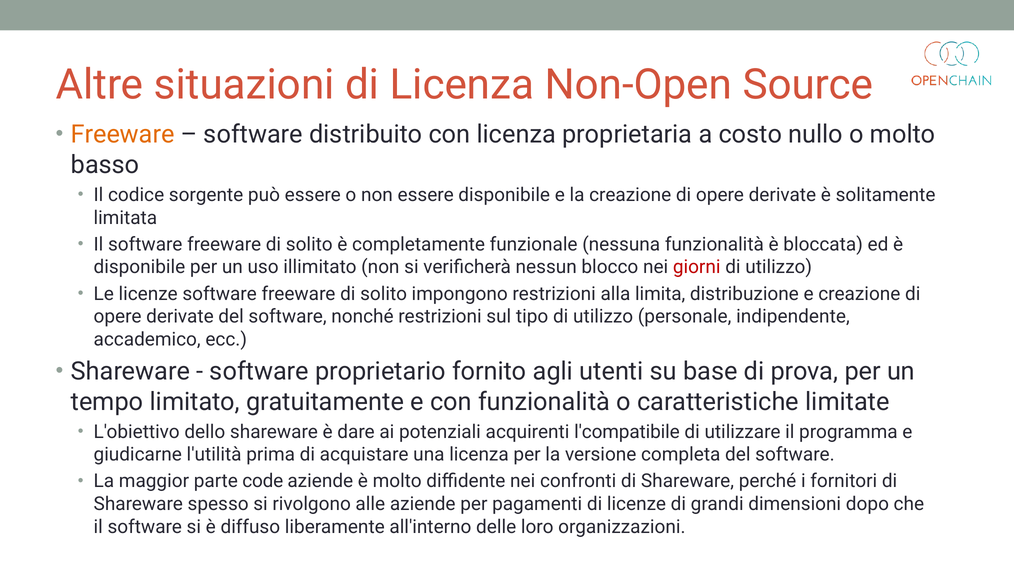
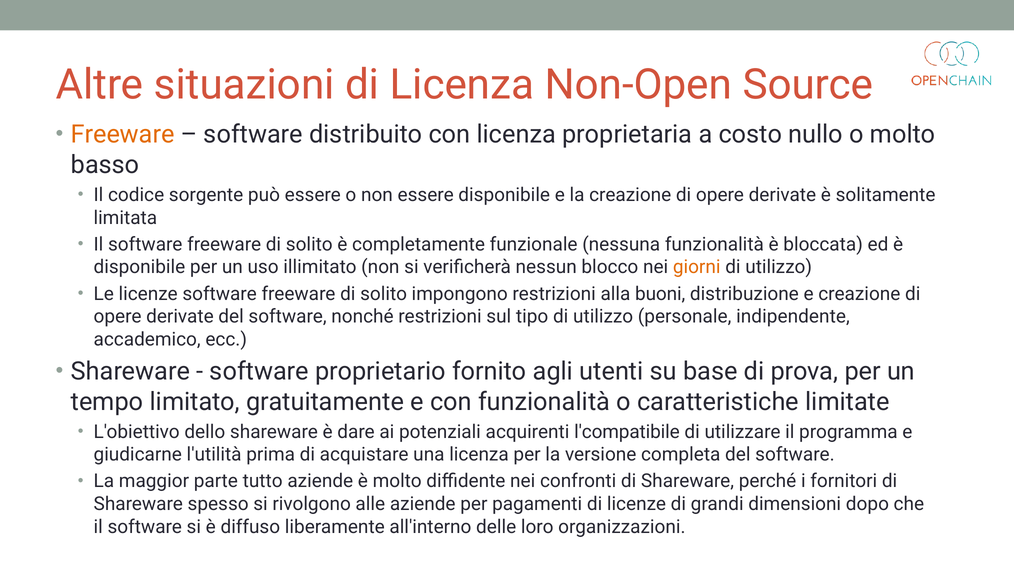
giorni colour: red -> orange
limita: limita -> buoni
code: code -> tutto
